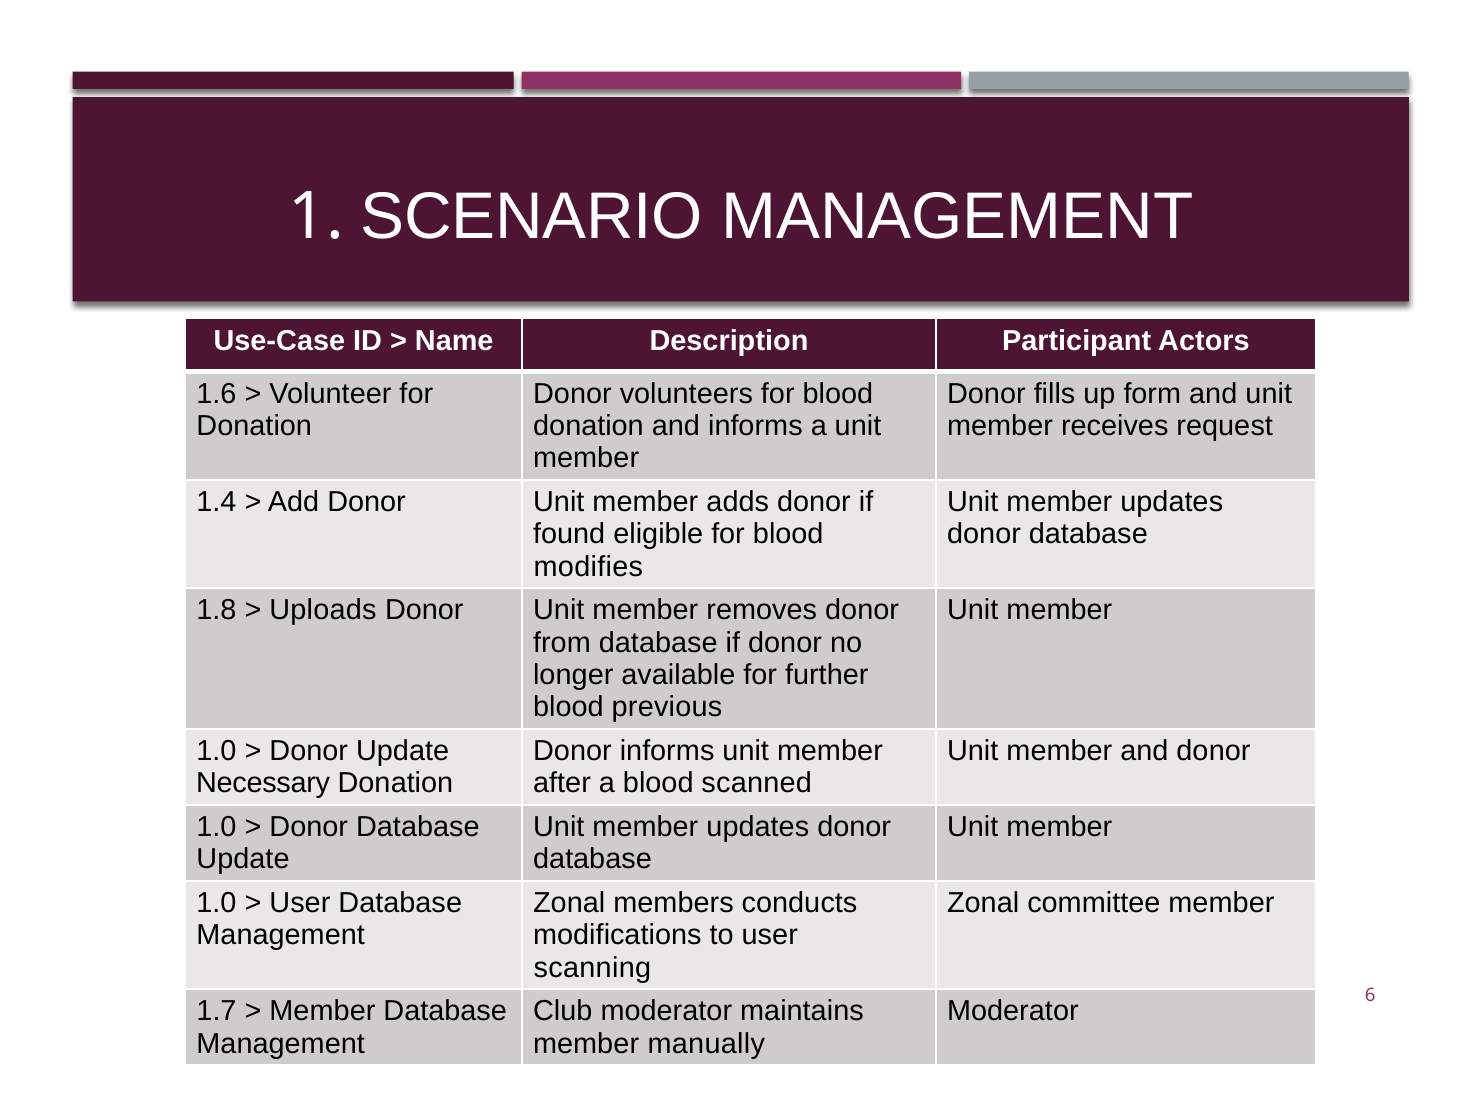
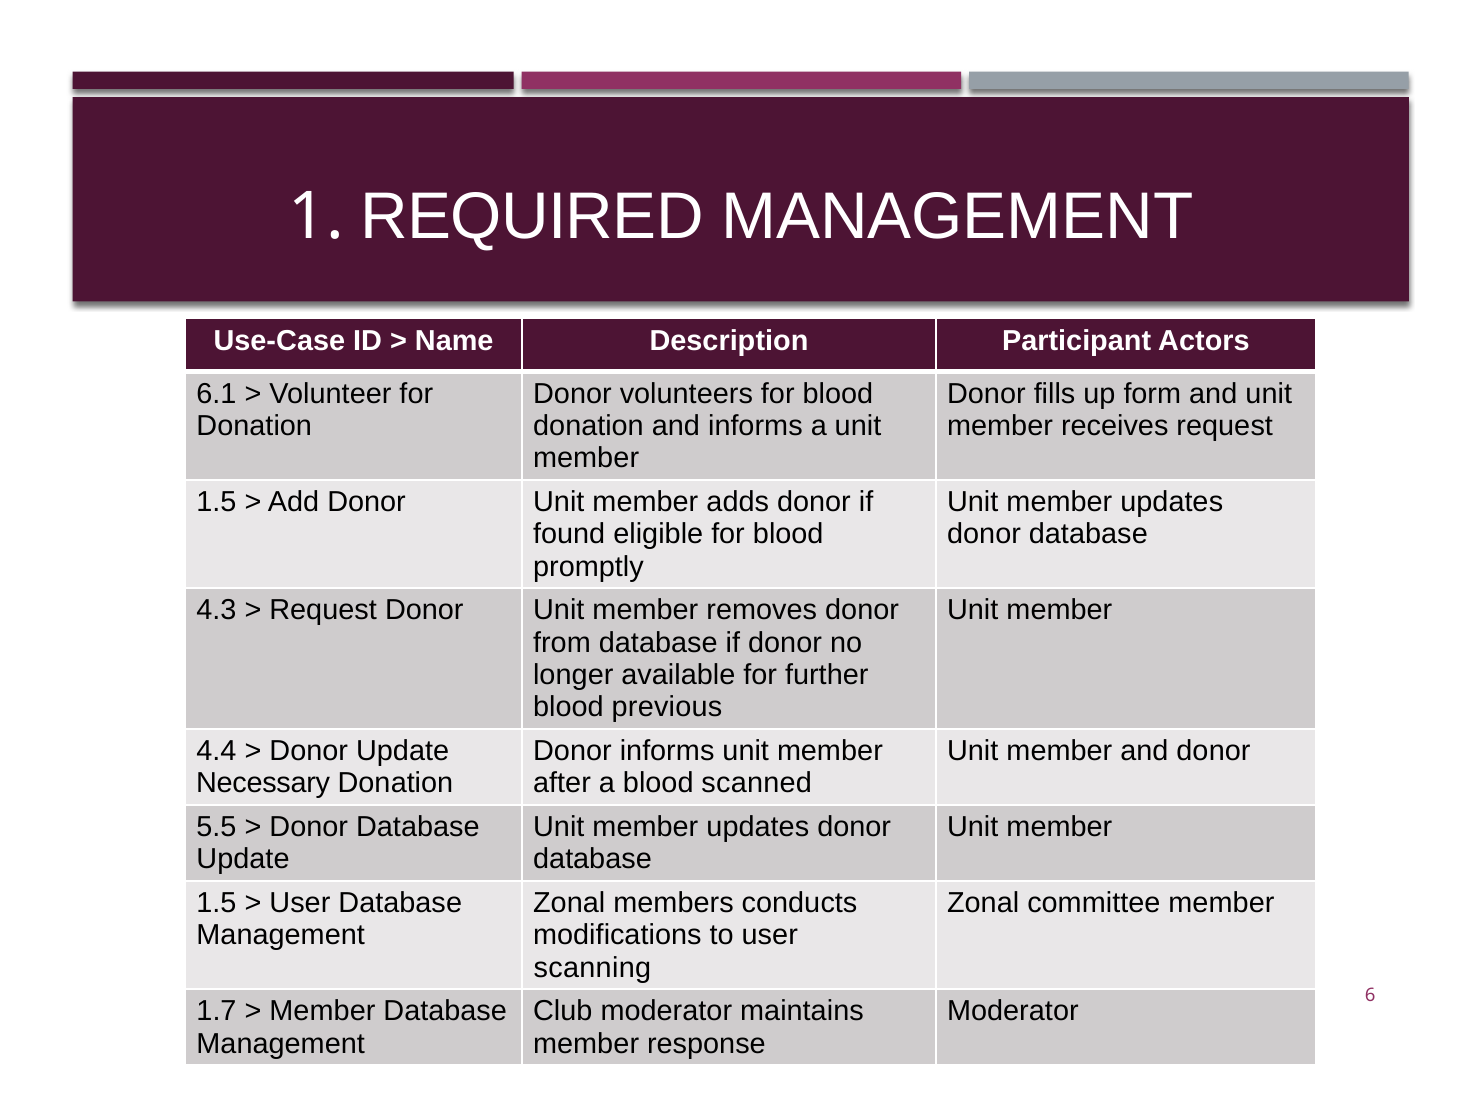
SCENARIO: SCENARIO -> REQUIRED
1.6: 1.6 -> 6.1
1.4 at (216, 502): 1.4 -> 1.5
modifies: modifies -> promptly
1.8: 1.8 -> 4.3
Uploads at (323, 610): Uploads -> Request
1.0 at (216, 751): 1.0 -> 4.4
1.0 at (216, 827): 1.0 -> 5.5
1.0 at (216, 903): 1.0 -> 1.5
manually: manually -> response
